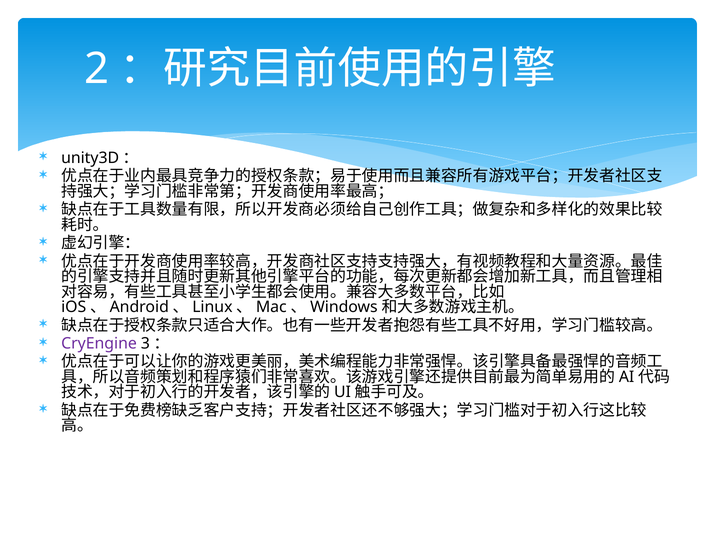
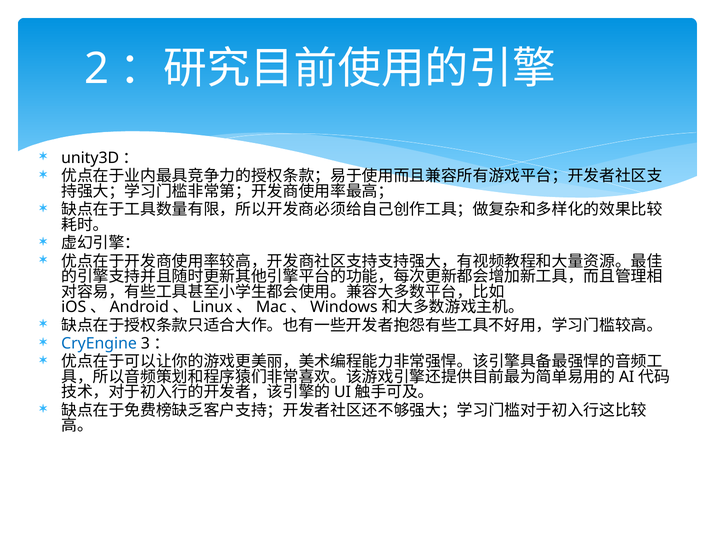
CryEngine colour: purple -> blue
